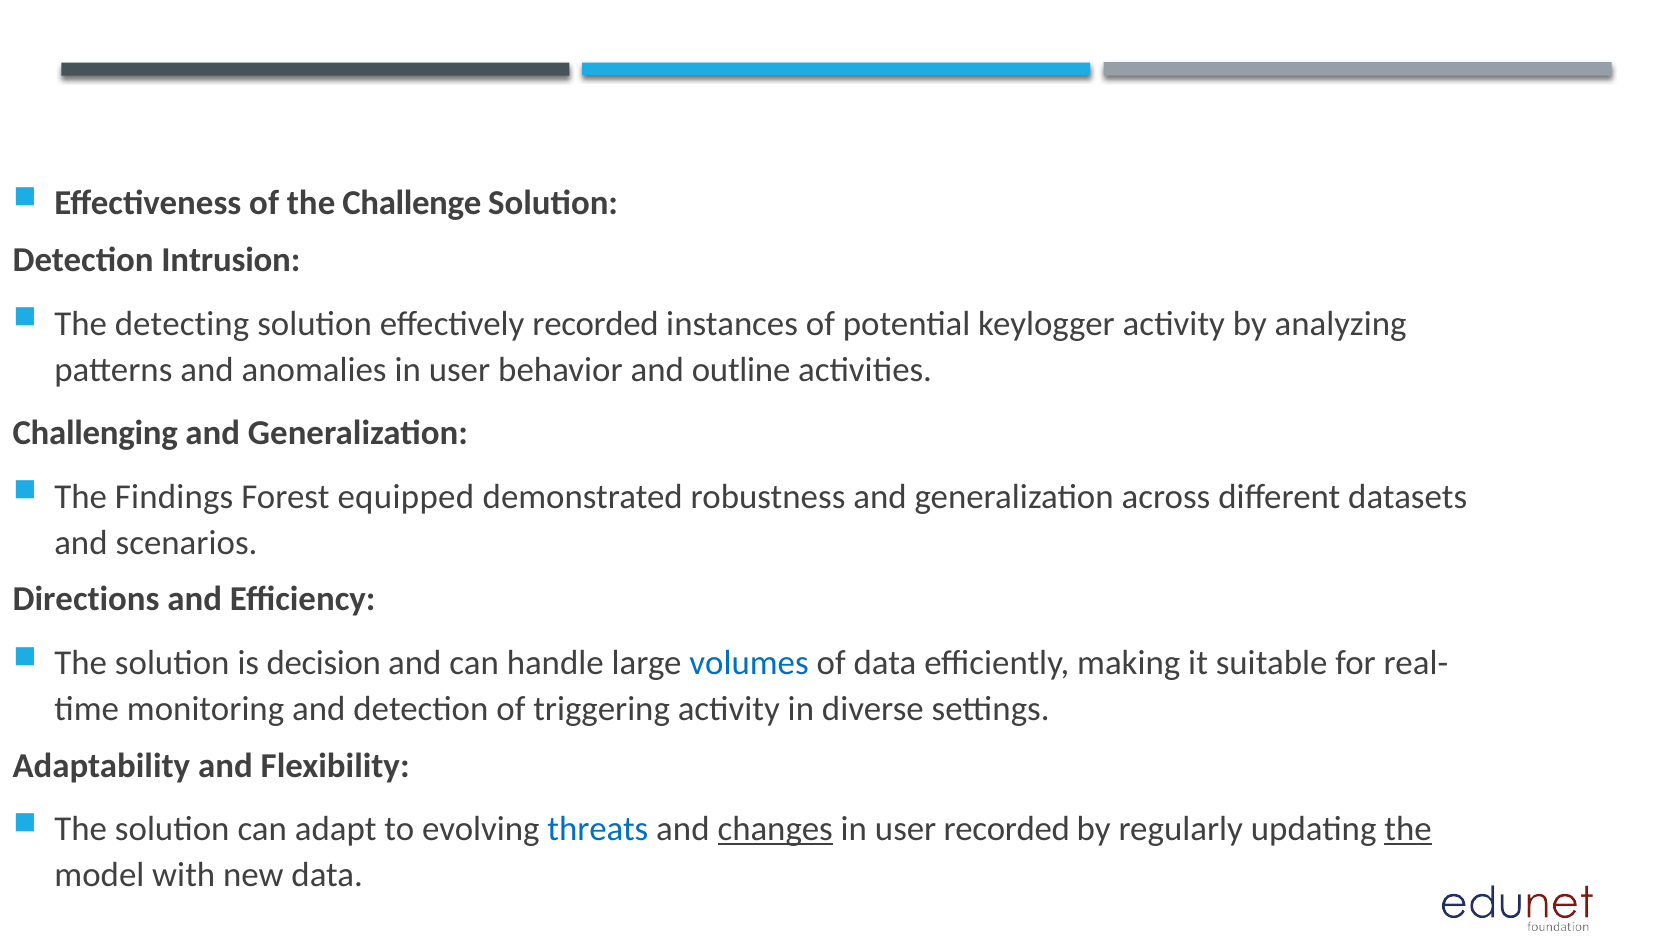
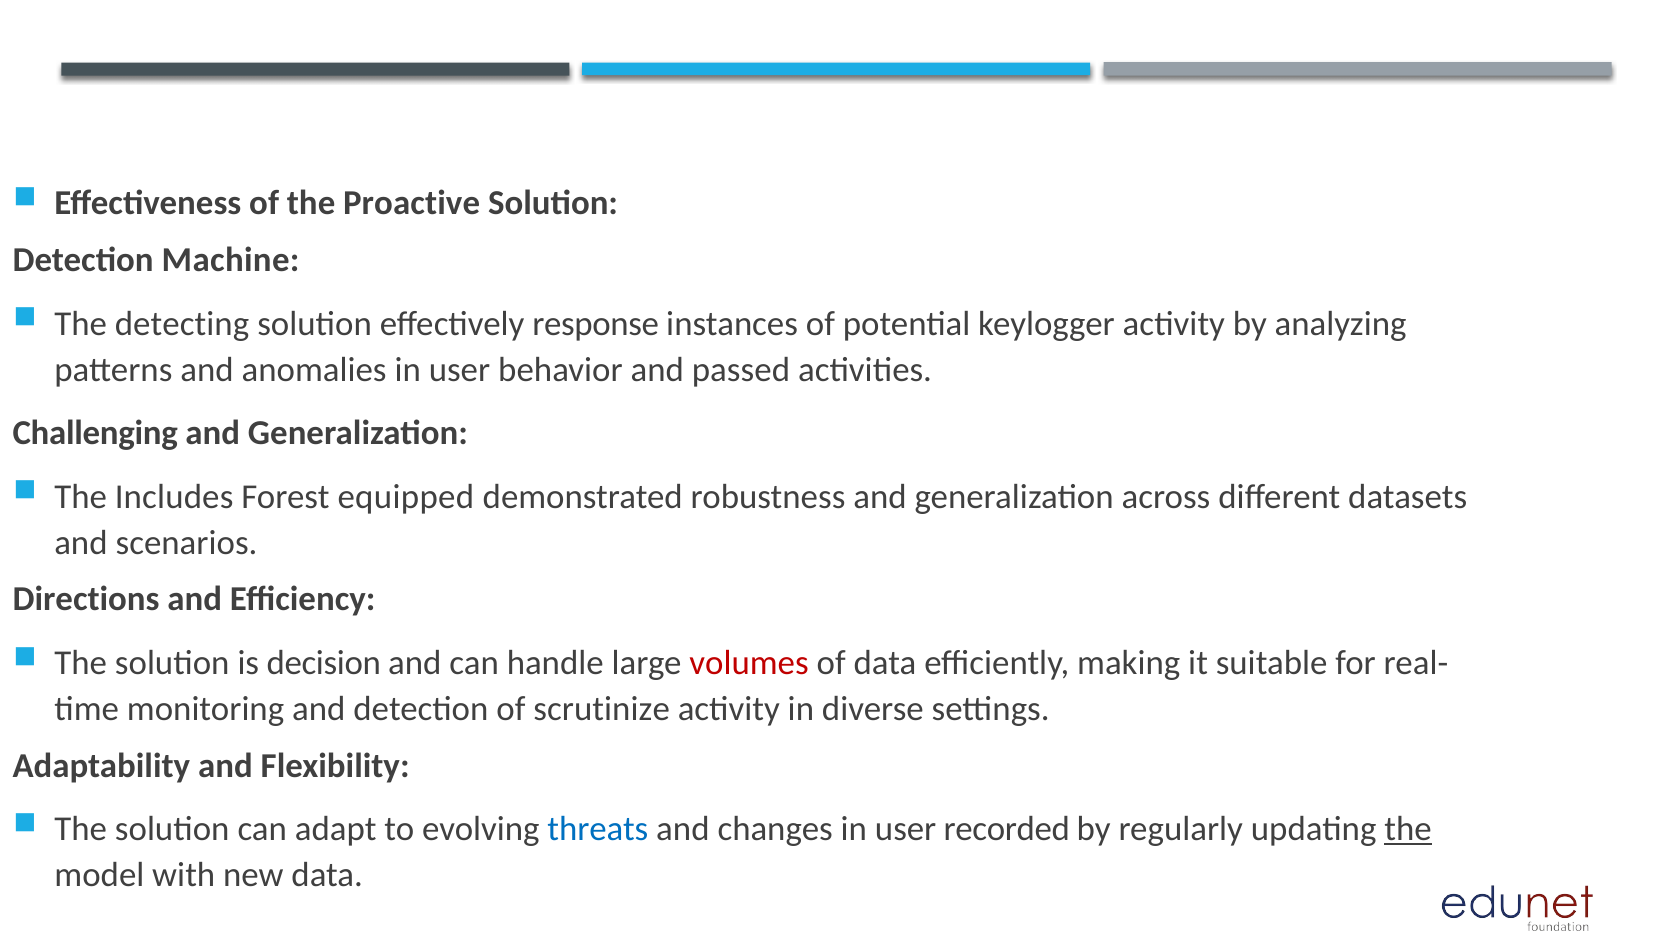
Challenge: Challenge -> Proactive
Intrusion: Intrusion -> Machine
effectively recorded: recorded -> response
outline: outline -> passed
Findings: Findings -> Includes
volumes colour: blue -> red
triggering: triggering -> scrutinize
changes underline: present -> none
